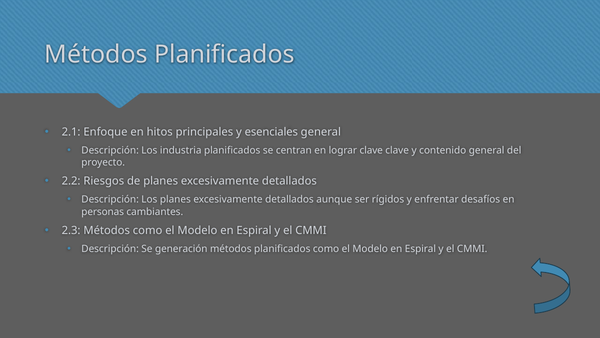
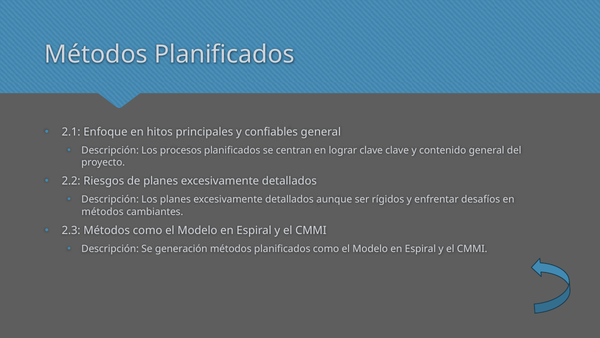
esenciales: esenciales -> confiables
industria: industria -> procesos
personas at (103, 211): personas -> métodos
